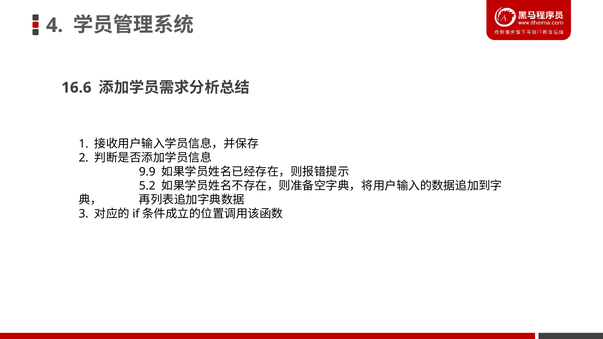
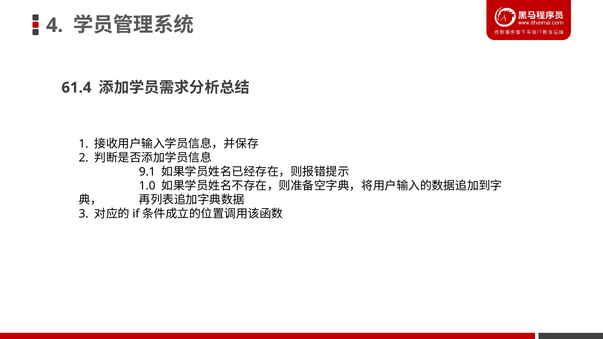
16.6: 16.6 -> 61.4
9.9: 9.9 -> 9.1
5.2: 5.2 -> 1.0
